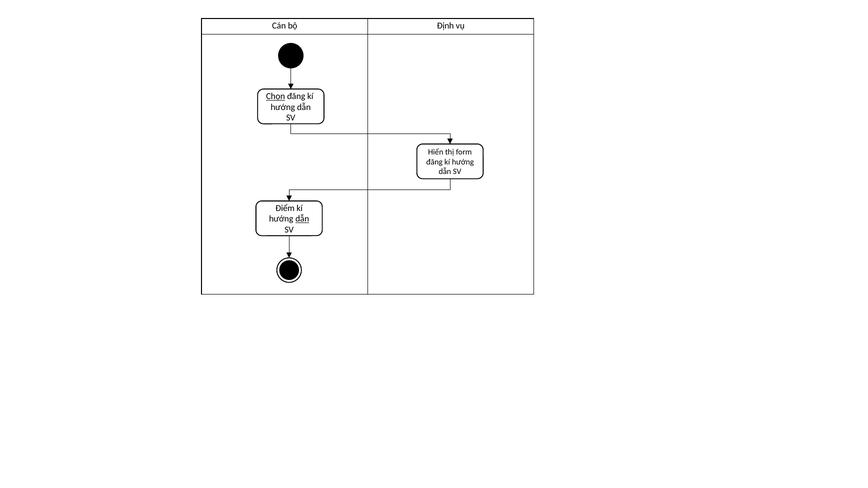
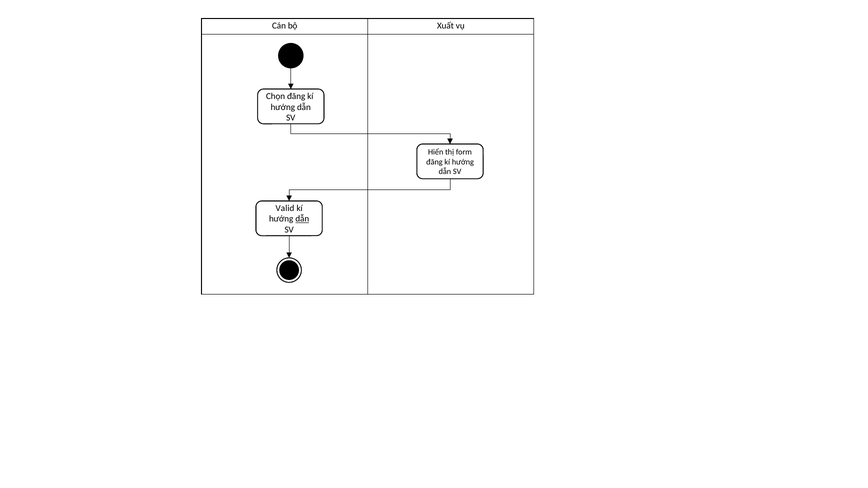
Định: Định -> Xuất
Chọn underline: present -> none
Điểm: Điểm -> Valid
